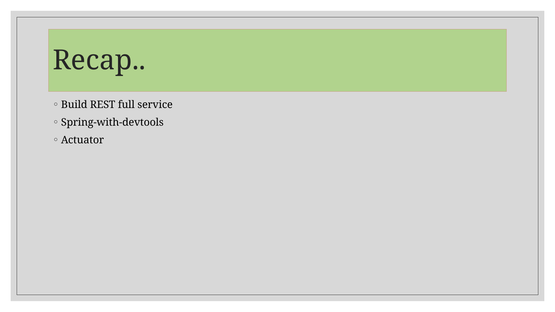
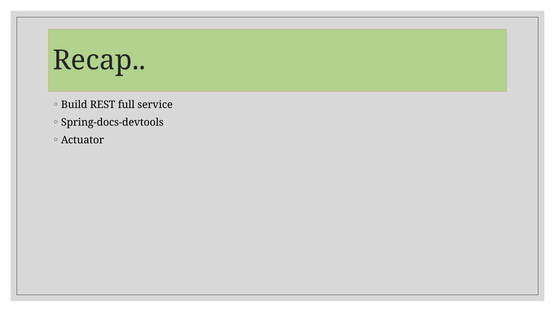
Spring-with-devtools: Spring-with-devtools -> Spring-docs-devtools
